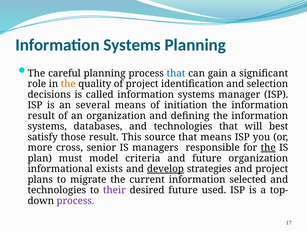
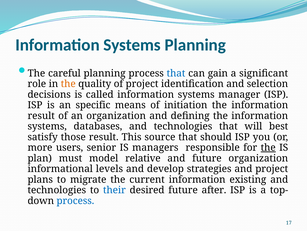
several: several -> specific
that means: means -> should
cross: cross -> users
criteria: criteria -> relative
exists: exists -> levels
develop underline: present -> none
selected: selected -> existing
their colour: purple -> blue
used: used -> after
process at (75, 200) colour: purple -> blue
